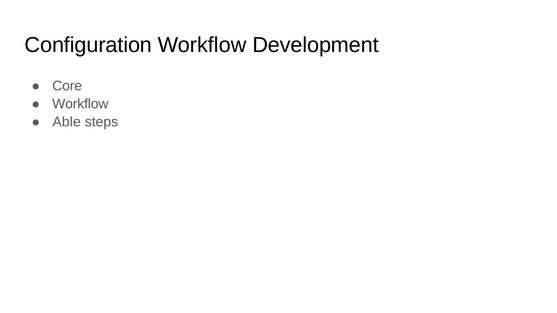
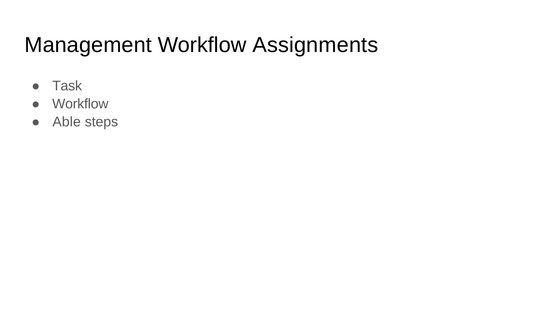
Configuration: Configuration -> Management
Development: Development -> Assignments
Core: Core -> Task
